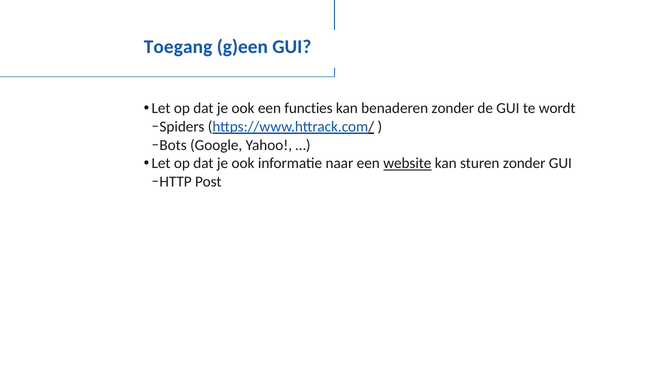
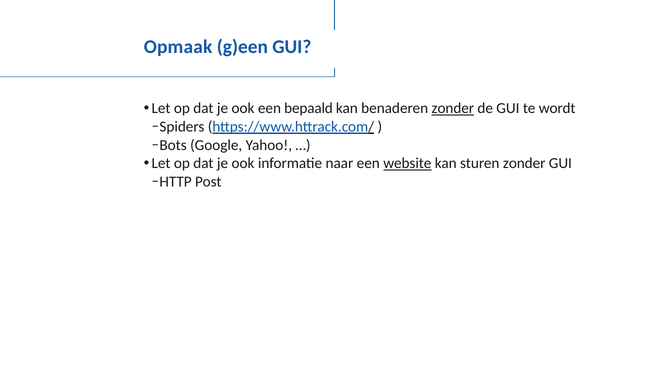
Toegang: Toegang -> Opmaak
functies: functies -> bepaald
zonder at (453, 108) underline: none -> present
